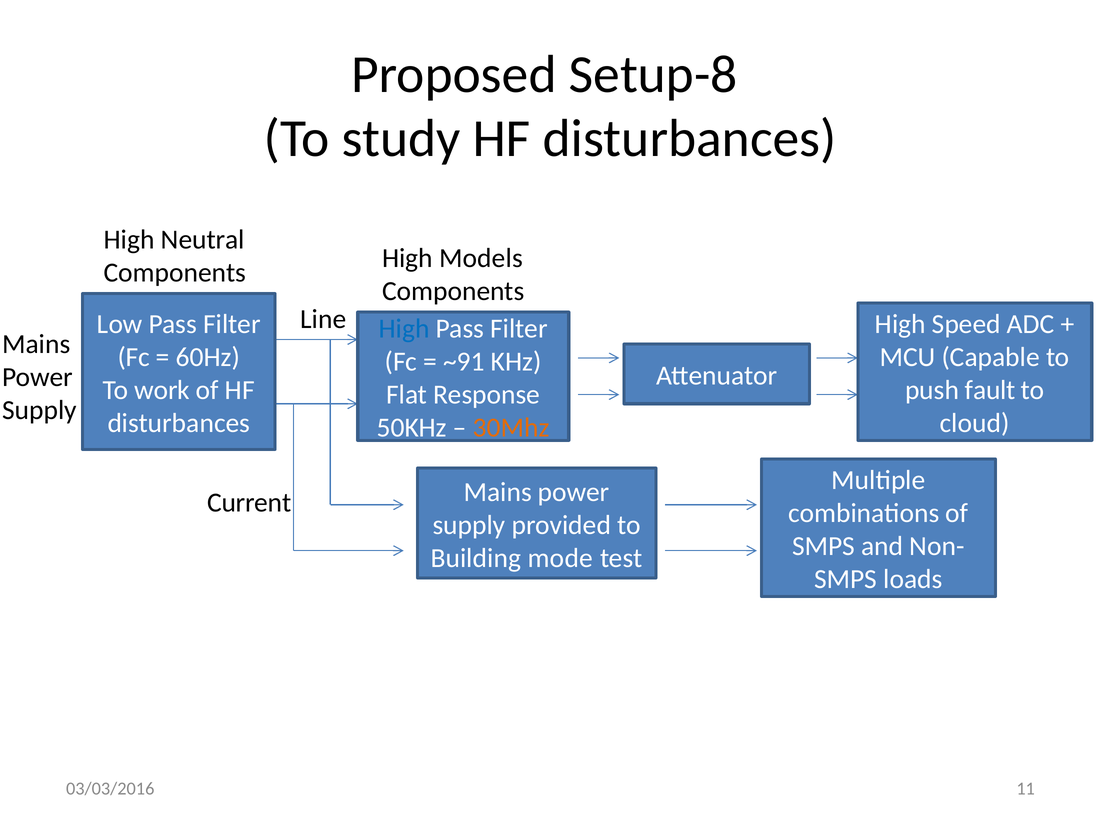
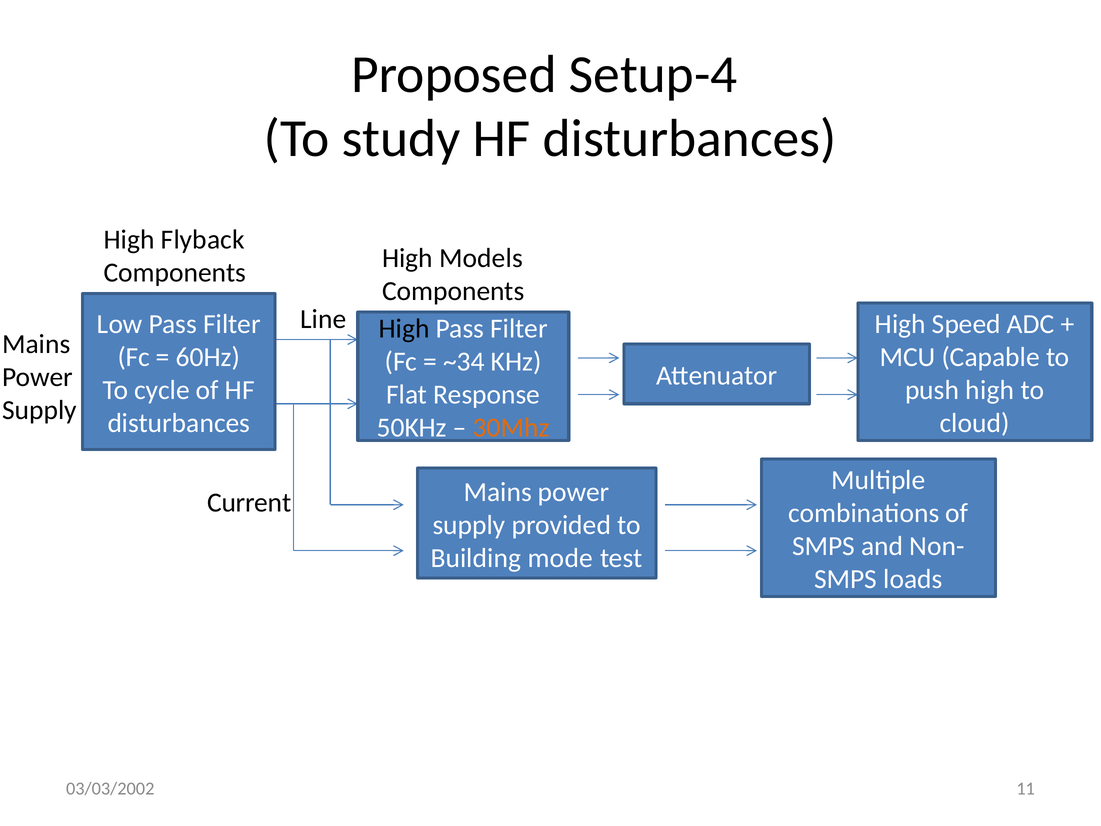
Setup-8: Setup-8 -> Setup-4
Neutral: Neutral -> Flyback
High at (404, 329) colour: blue -> black
~91: ~91 -> ~34
work: work -> cycle
push fault: fault -> high
03/03/2016: 03/03/2016 -> 03/03/2002
